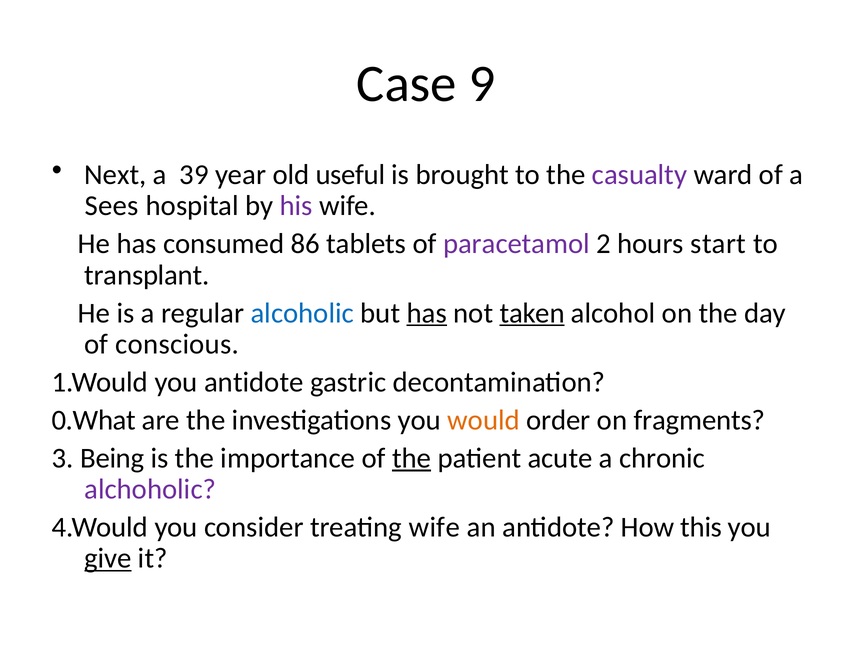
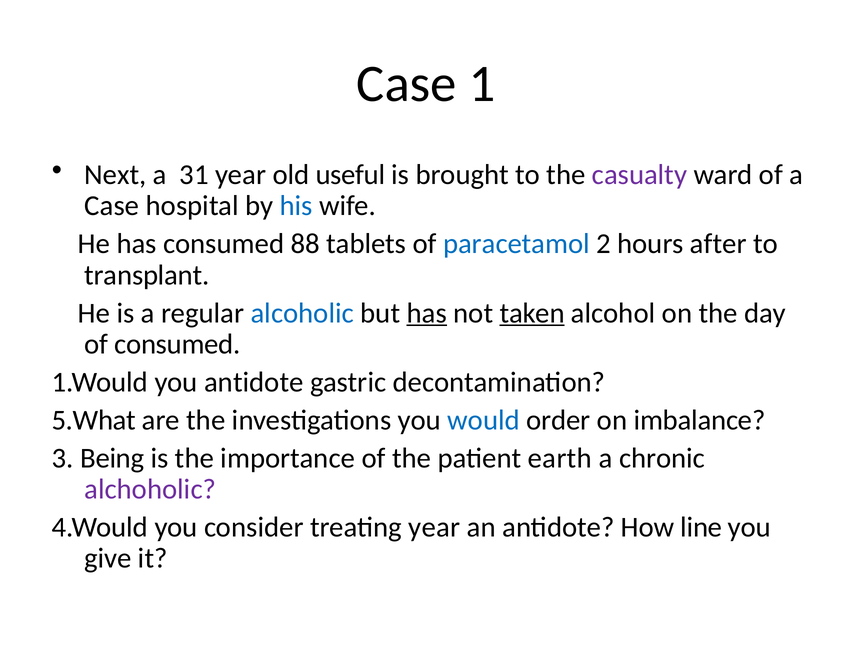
9: 9 -> 1
39: 39 -> 31
Sees at (112, 206): Sees -> Case
his colour: purple -> blue
86: 86 -> 88
paracetamol colour: purple -> blue
start: start -> after
of conscious: conscious -> consumed
0.What: 0.What -> 5.What
would colour: orange -> blue
fragments: fragments -> imbalance
the at (412, 458) underline: present -> none
acute: acute -> earth
treating wife: wife -> year
this: this -> line
give underline: present -> none
